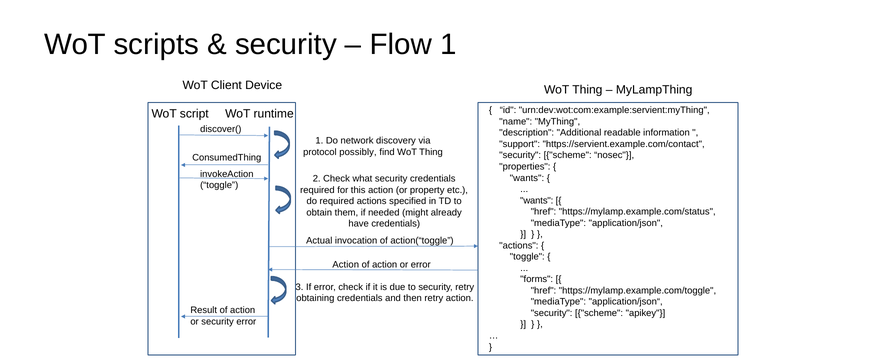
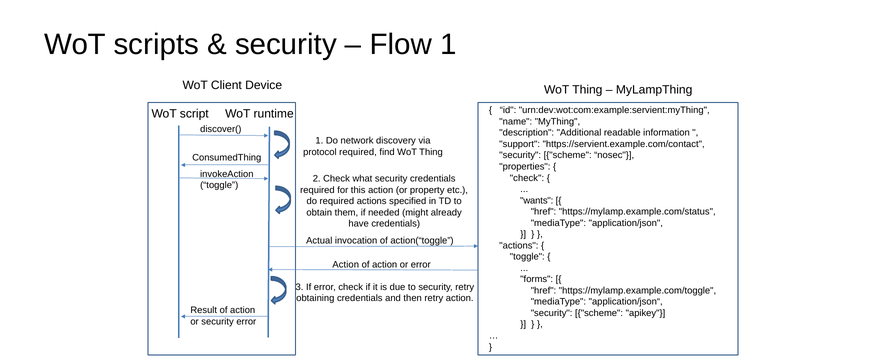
protocol possibly: possibly -> required
wants at (527, 178): wants -> check
